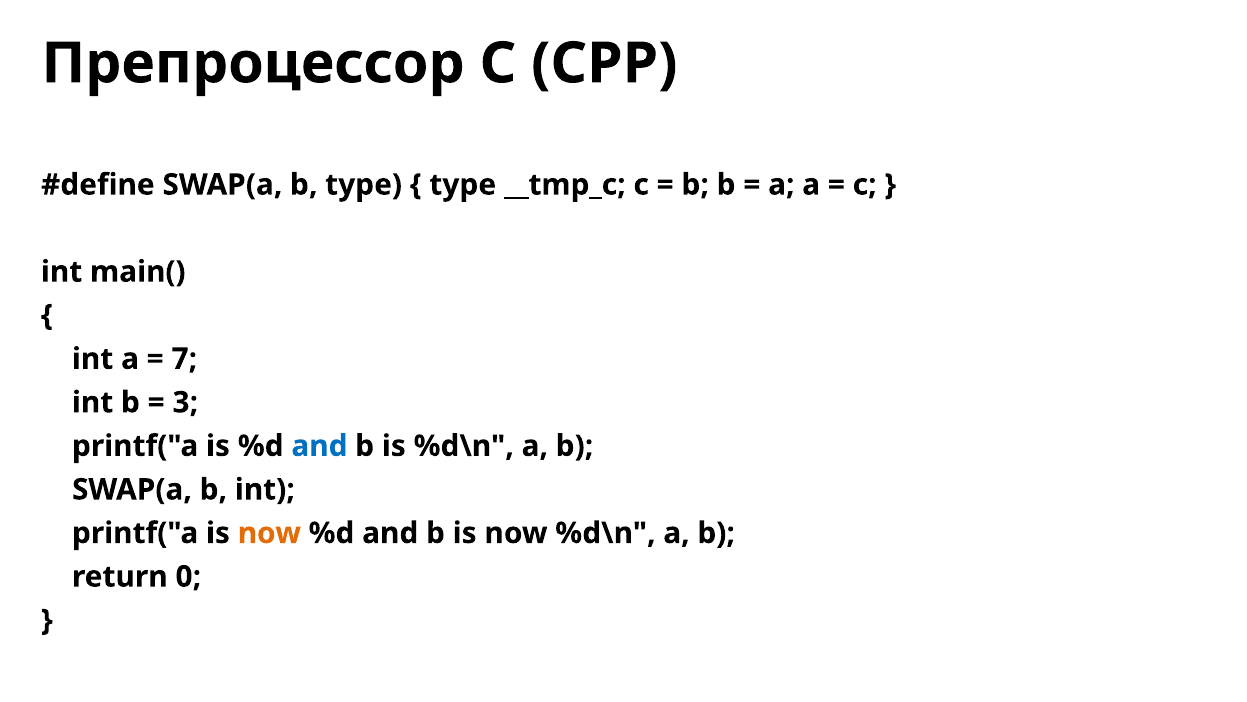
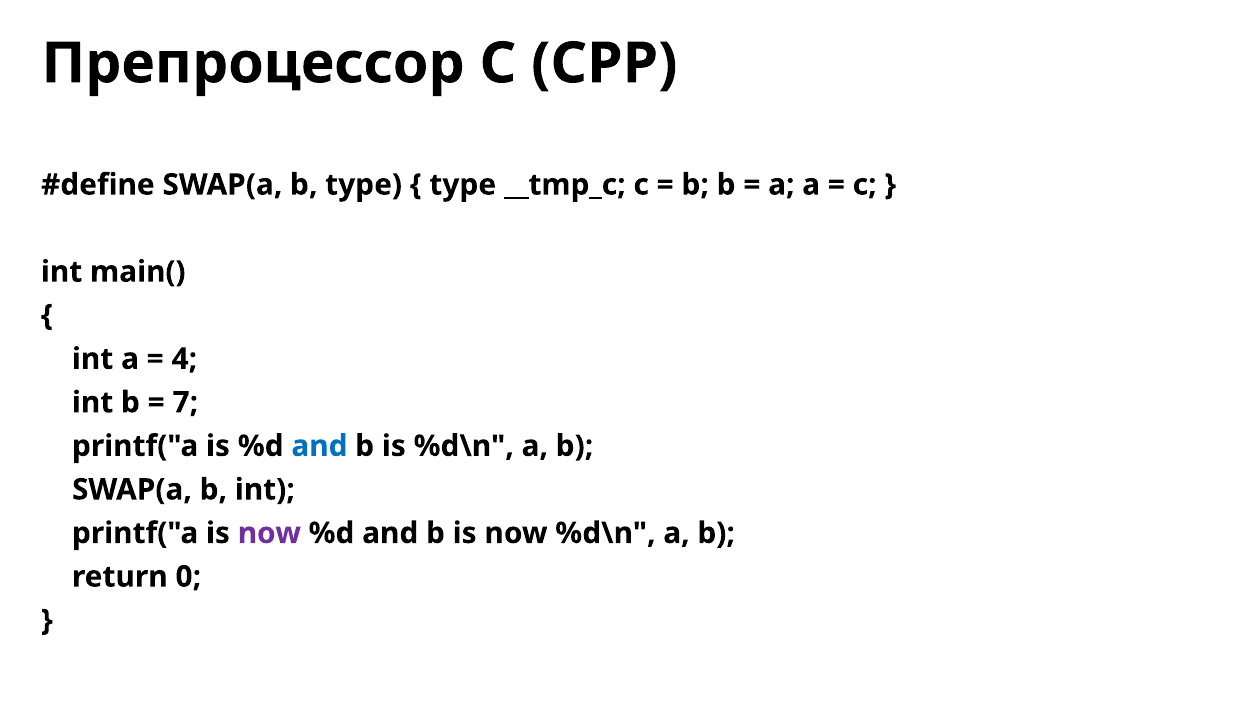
7: 7 -> 4
3: 3 -> 7
now at (269, 533) colour: orange -> purple
